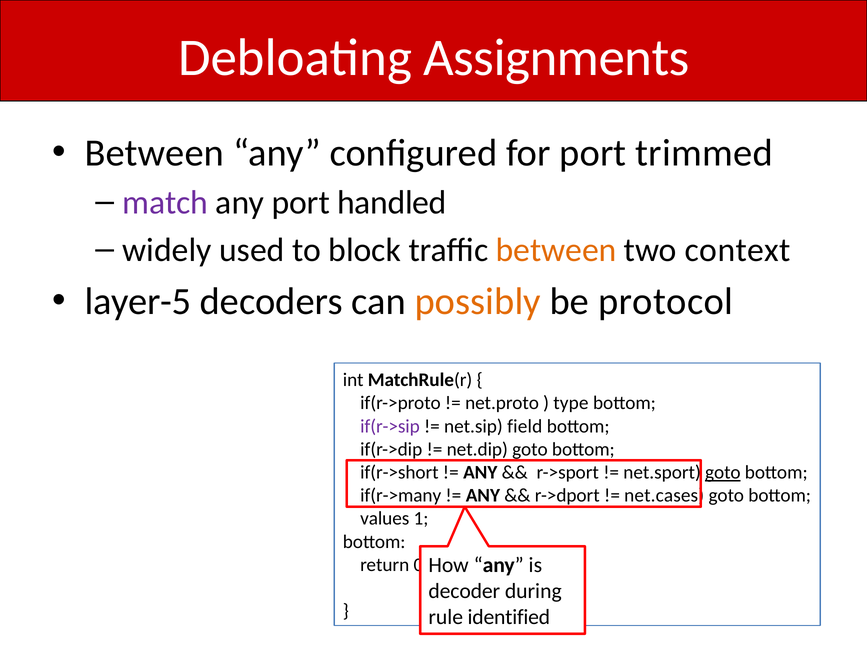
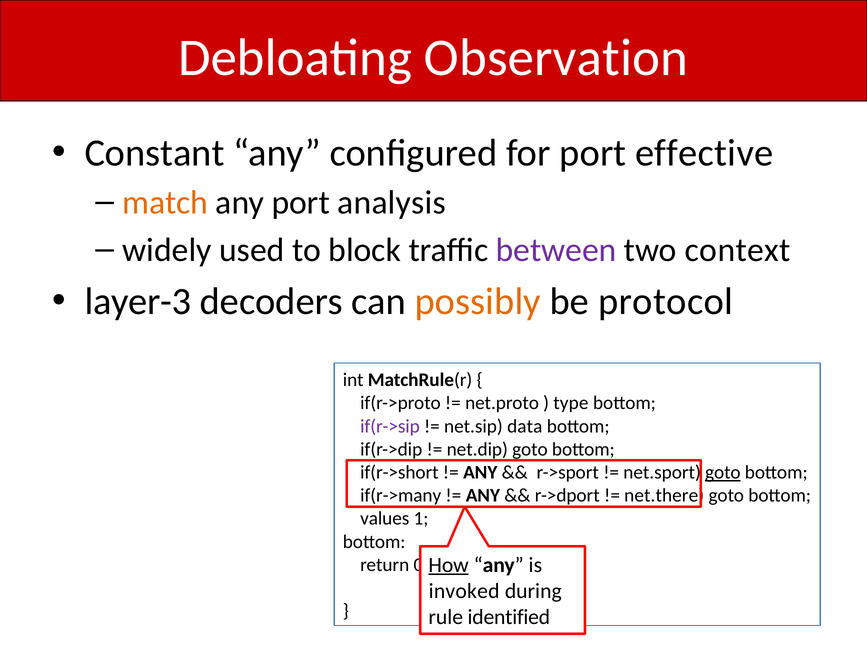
Assignments: Assignments -> Observation
Between at (154, 153): Between -> Constant
trimmed: trimmed -> effective
match colour: purple -> orange
handled: handled -> analysis
between at (556, 250) colour: orange -> purple
layer-5: layer-5 -> layer-3
field: field -> data
net.cases: net.cases -> net.there
How underline: none -> present
decoder: decoder -> invoked
